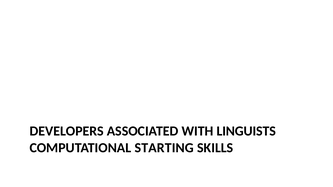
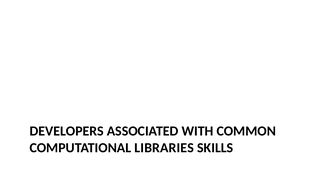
LINGUISTS: LINGUISTS -> COMMON
STARTING: STARTING -> LIBRARIES
